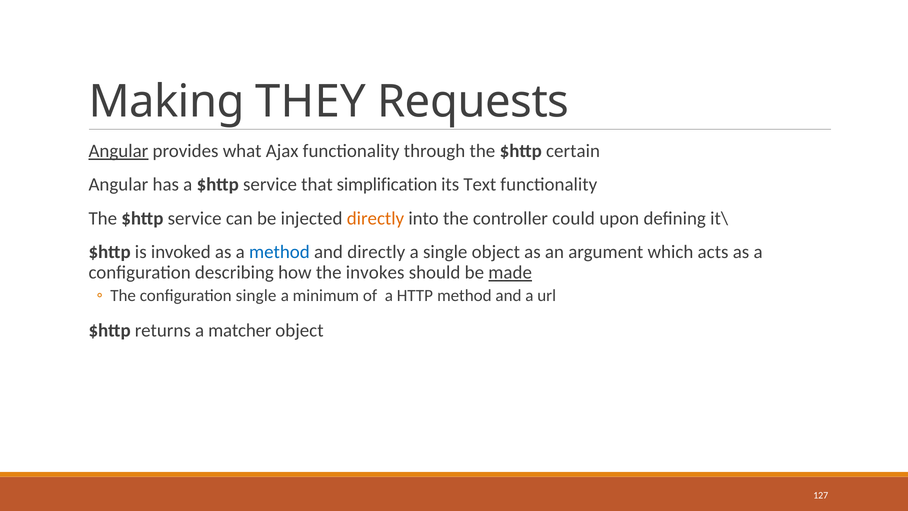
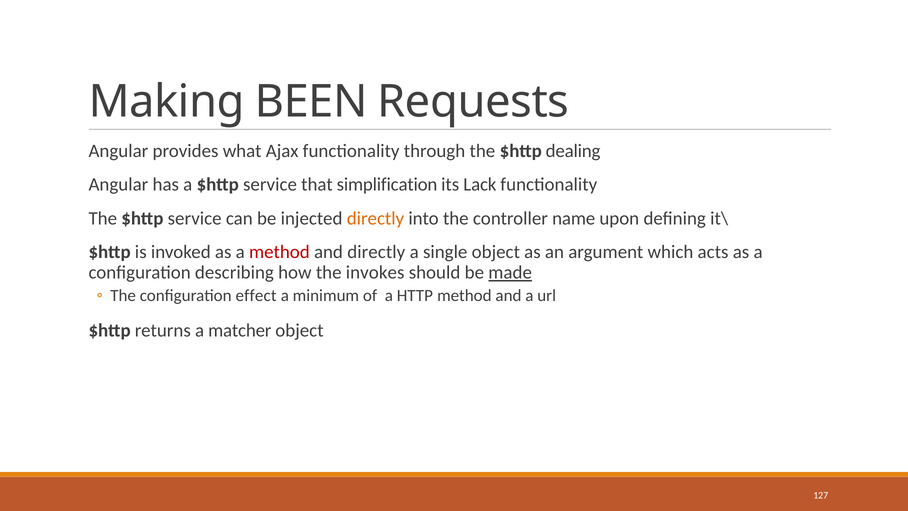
THEY: THEY -> BEEN
Angular at (118, 151) underline: present -> none
certain: certain -> dealing
Text: Text -> Lack
could: could -> name
method at (279, 252) colour: blue -> red
configuration single: single -> effect
